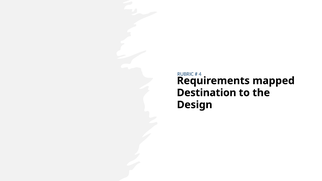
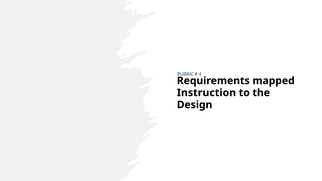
Destination: Destination -> Instruction
